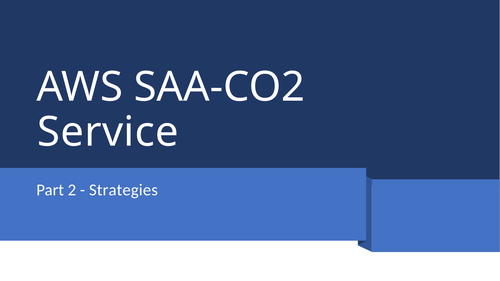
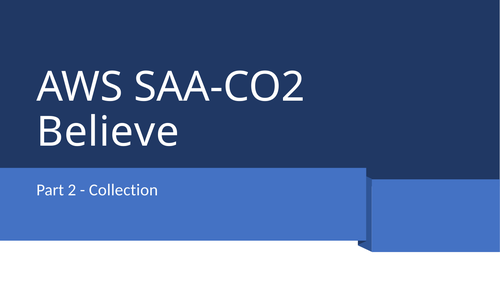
Service: Service -> Believe
Strategies: Strategies -> Collection
